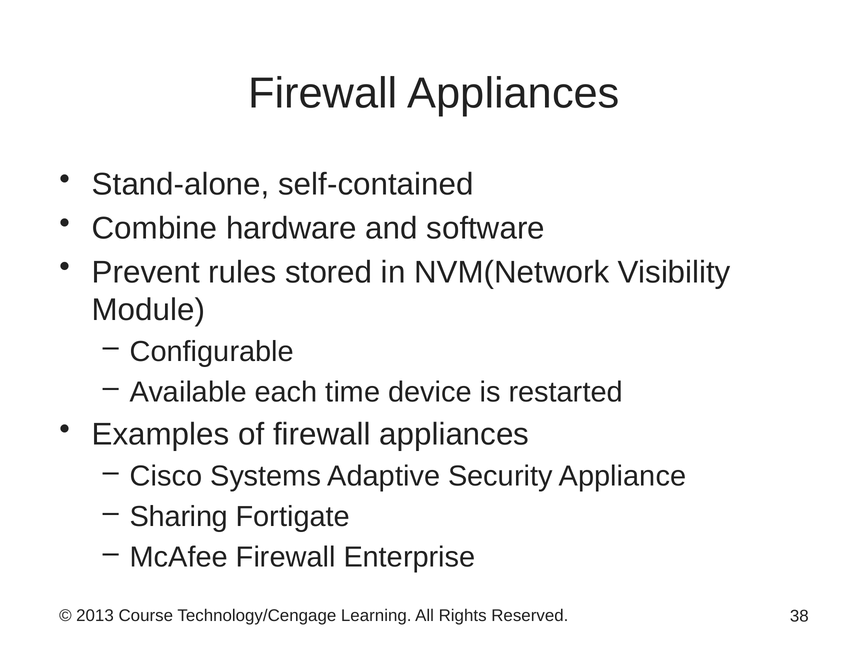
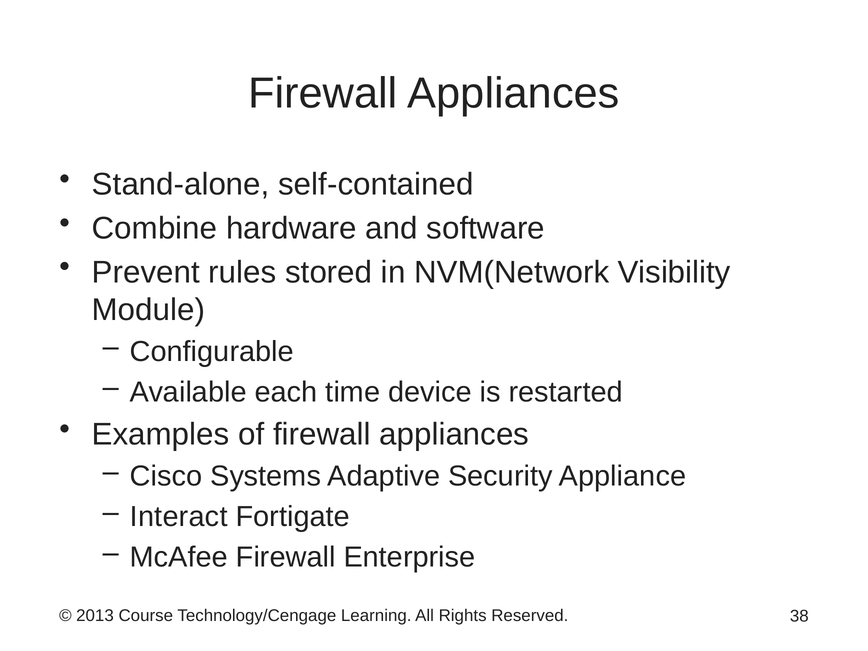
Sharing: Sharing -> Interact
